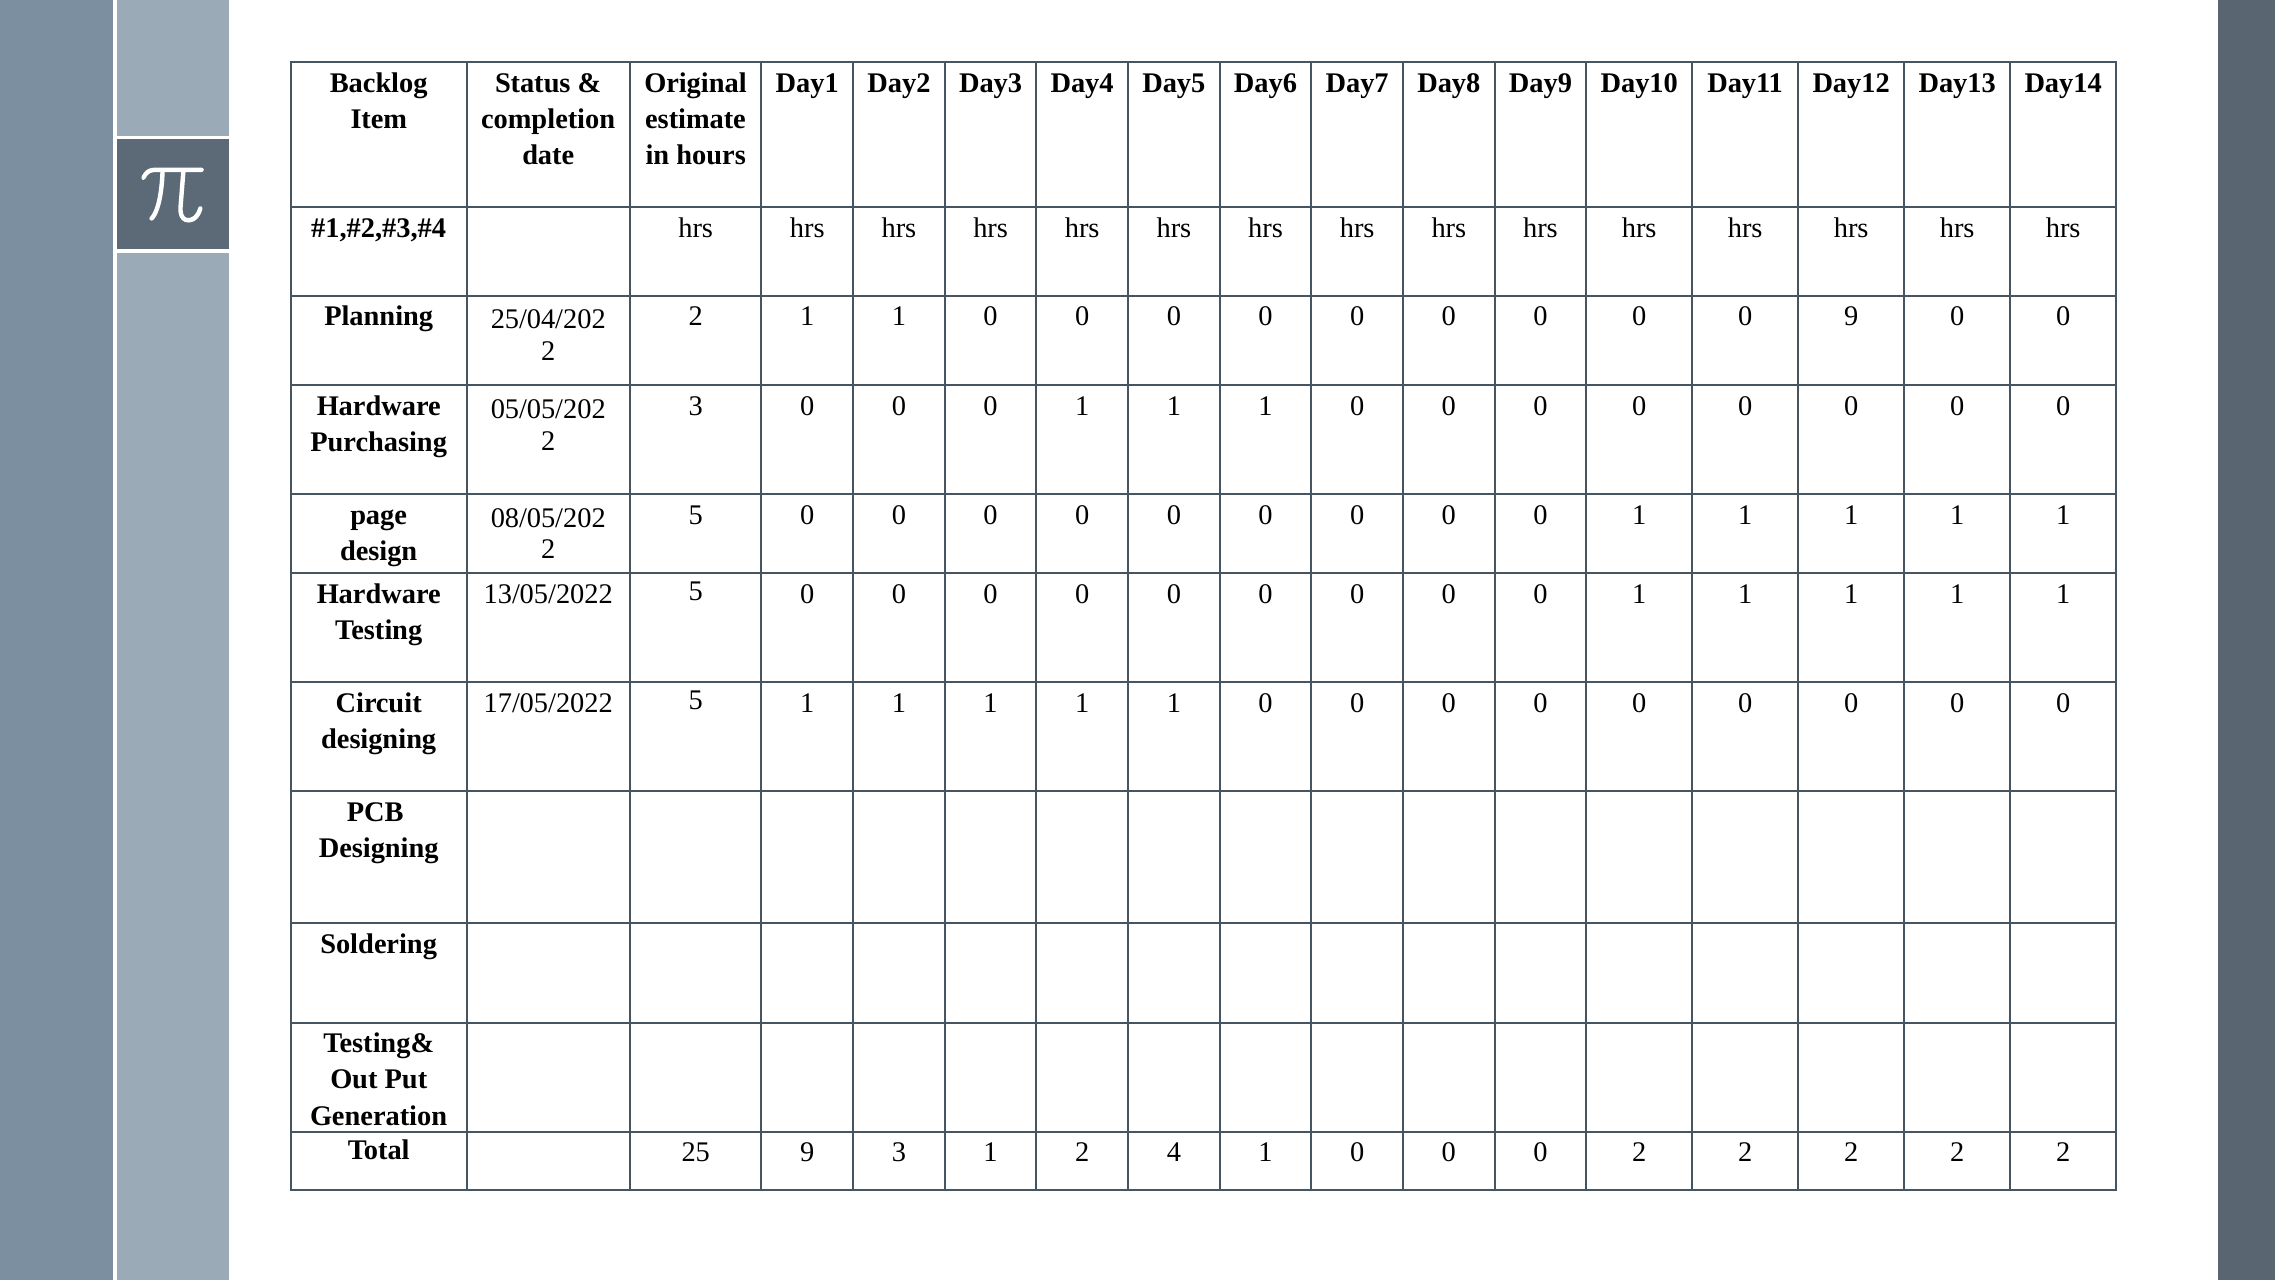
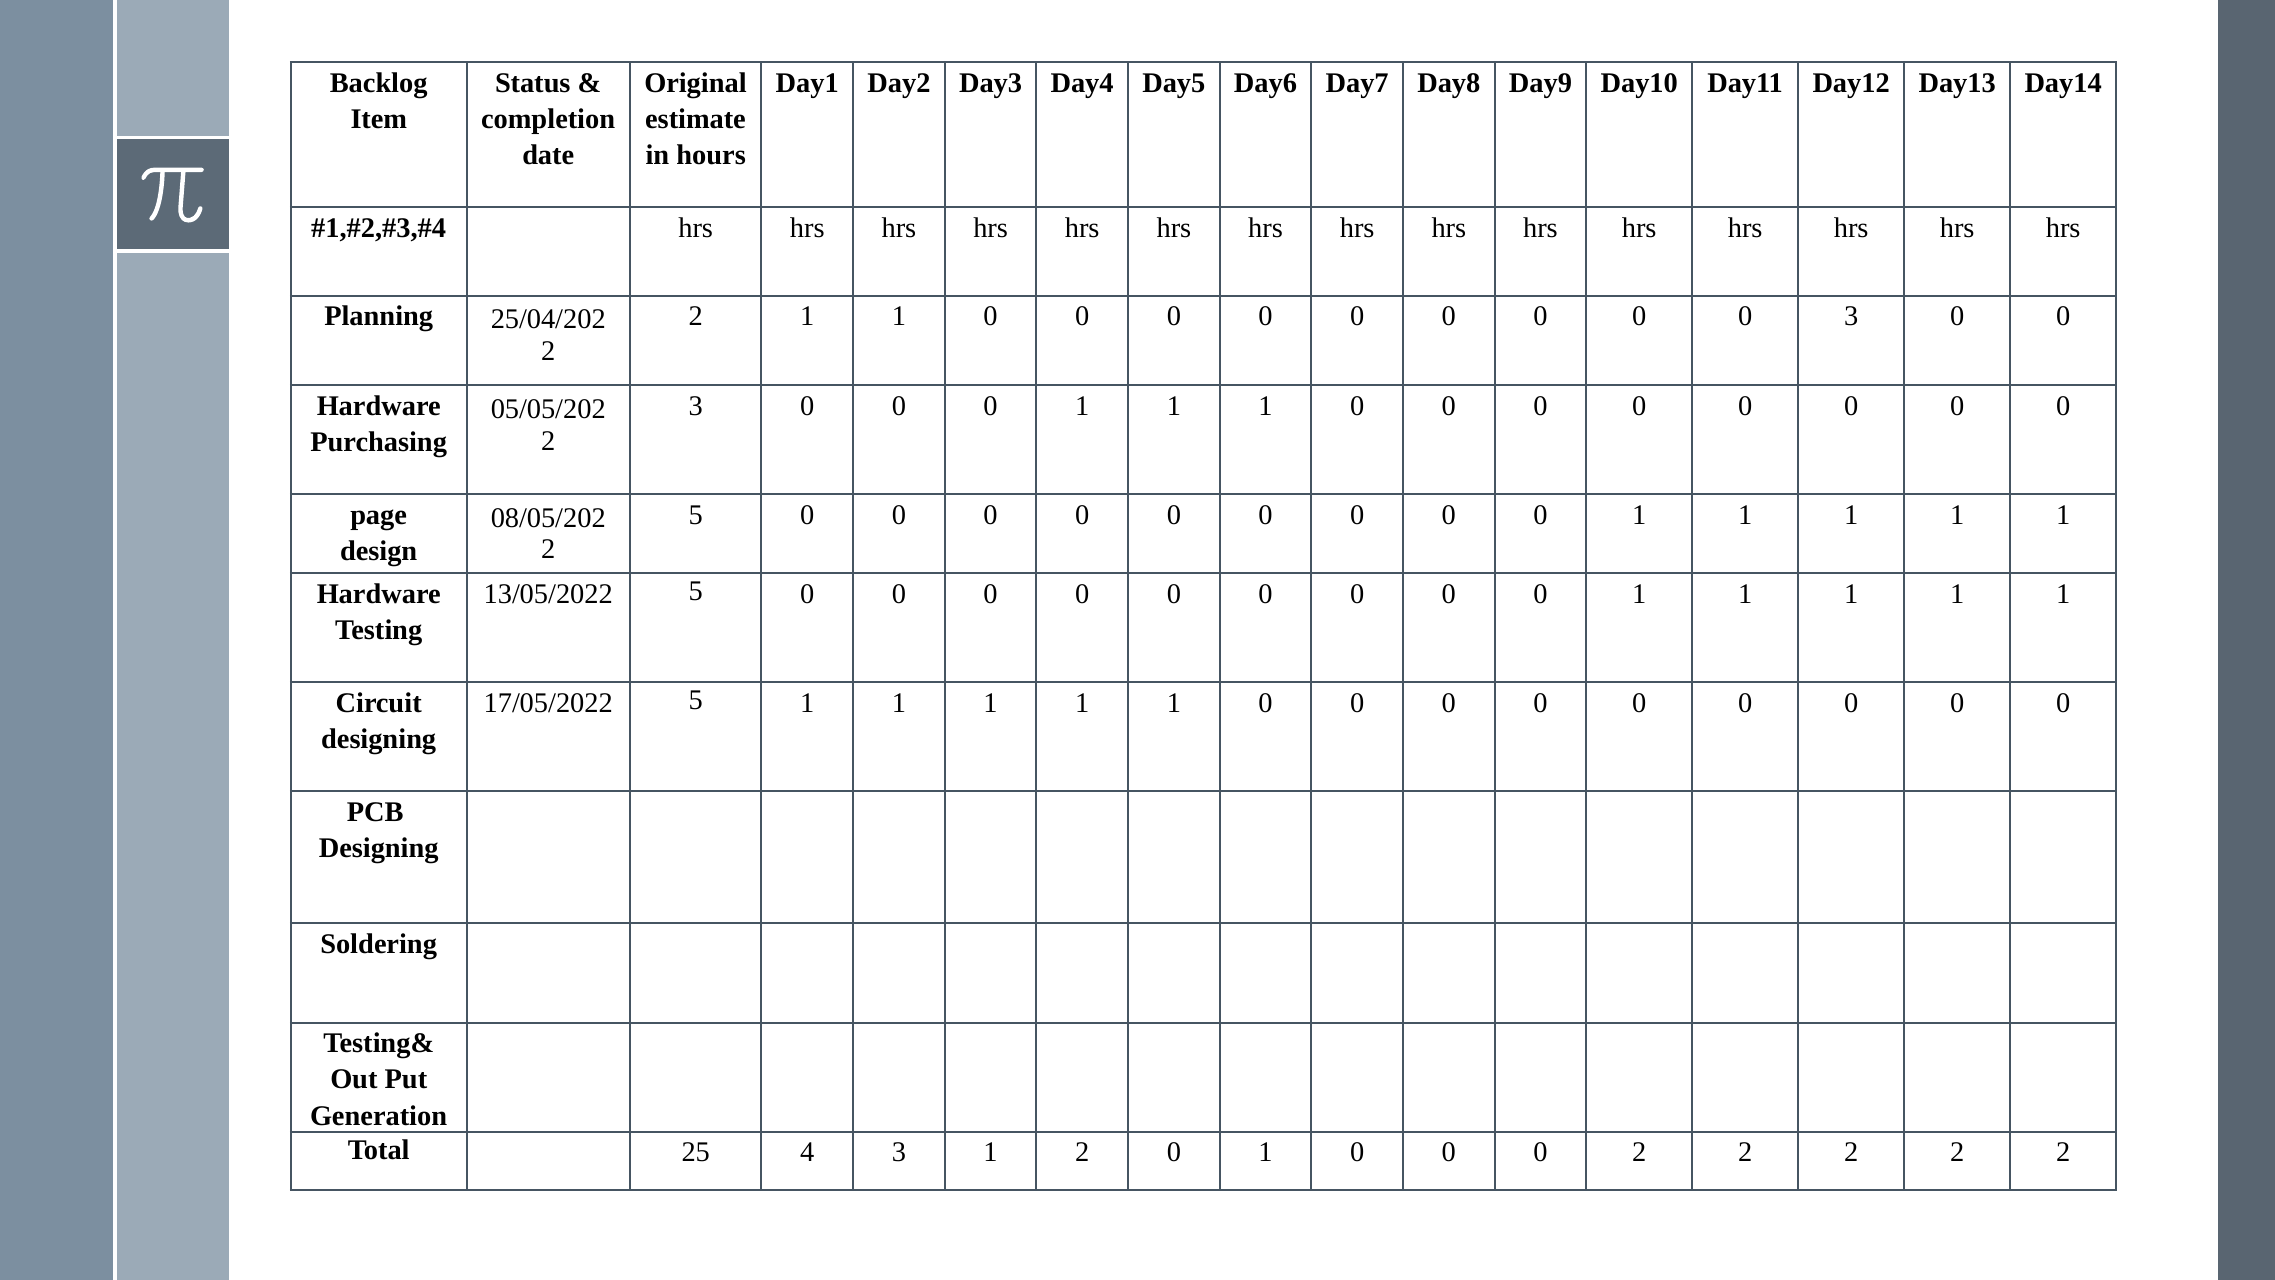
0 9: 9 -> 3
25 9: 9 -> 4
2 4: 4 -> 0
